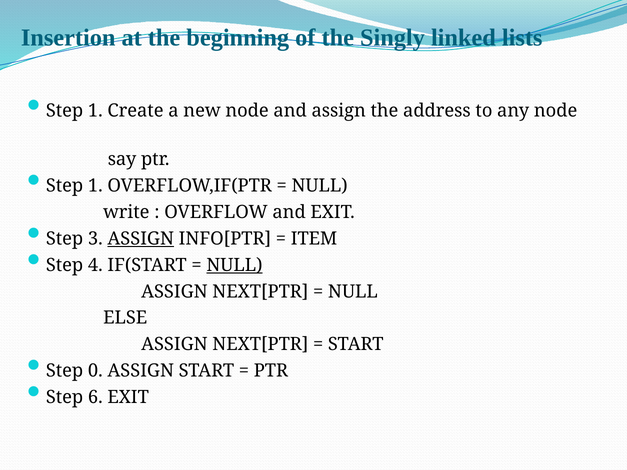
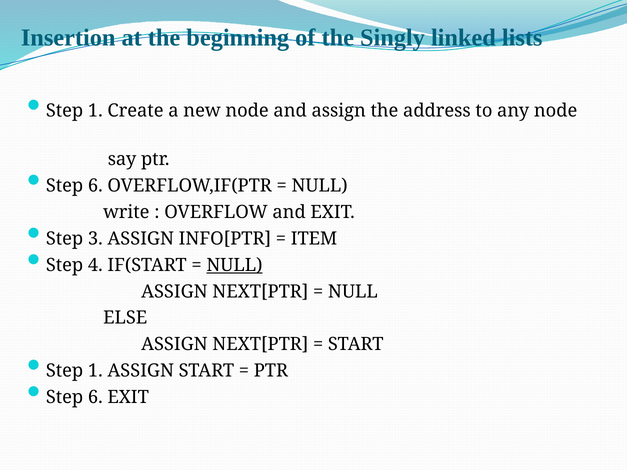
1 at (95, 186): 1 -> 6
ASSIGN at (141, 239) underline: present -> none
0 at (95, 371): 0 -> 1
